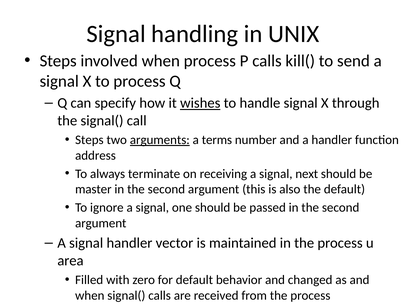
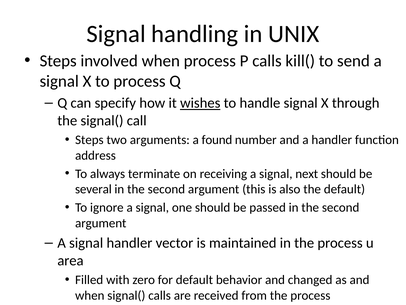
arguments underline: present -> none
terms: terms -> found
master: master -> several
